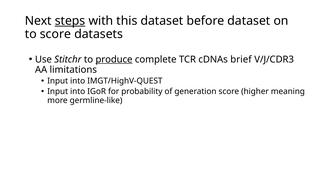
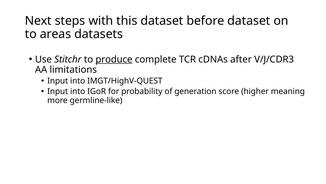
steps underline: present -> none
to score: score -> areas
brief: brief -> after
